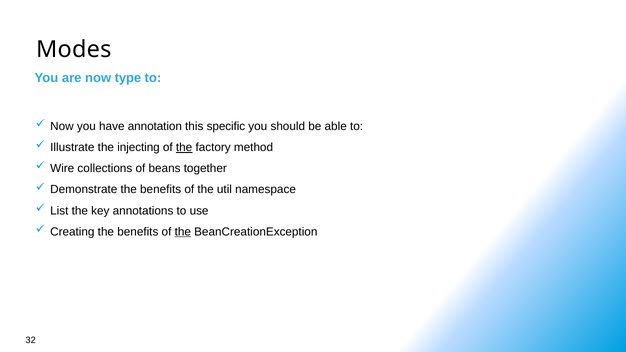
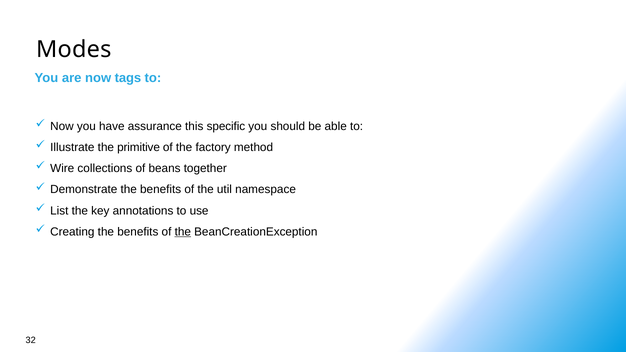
type: type -> tags
annotation: annotation -> assurance
injecting: injecting -> primitive
the at (184, 147) underline: present -> none
